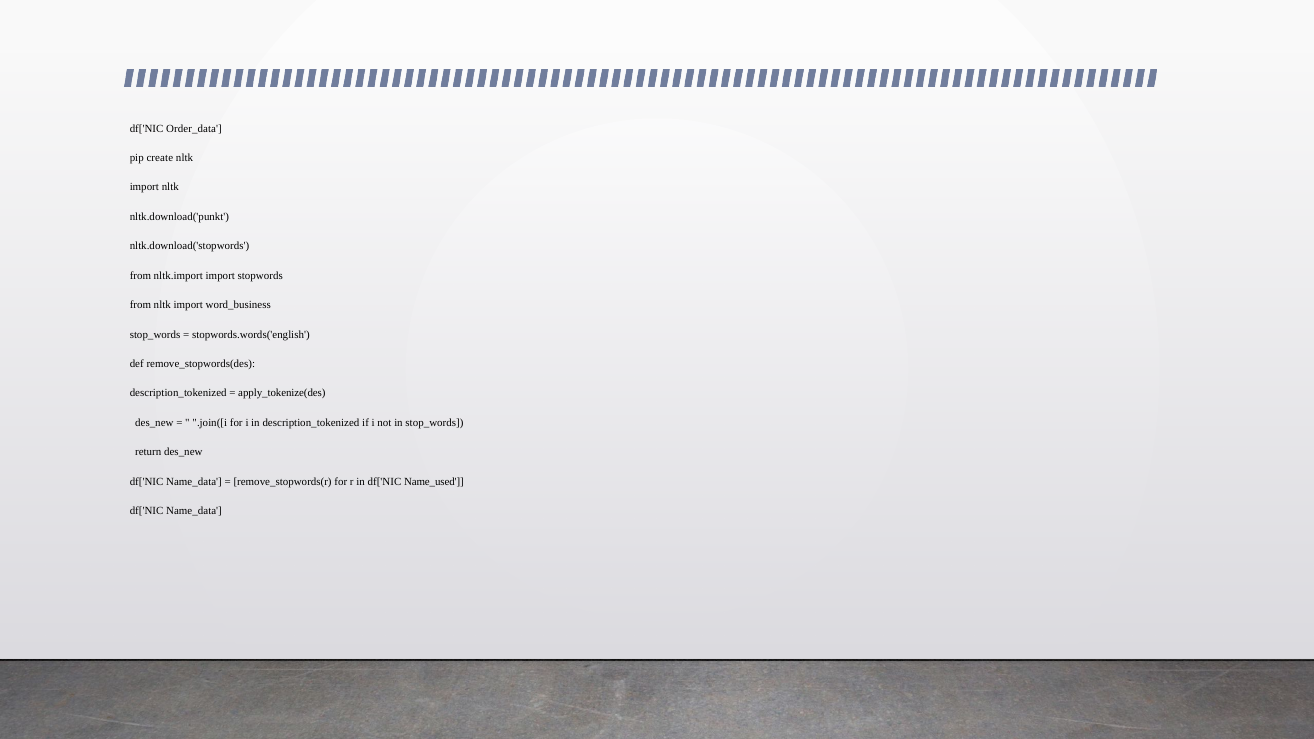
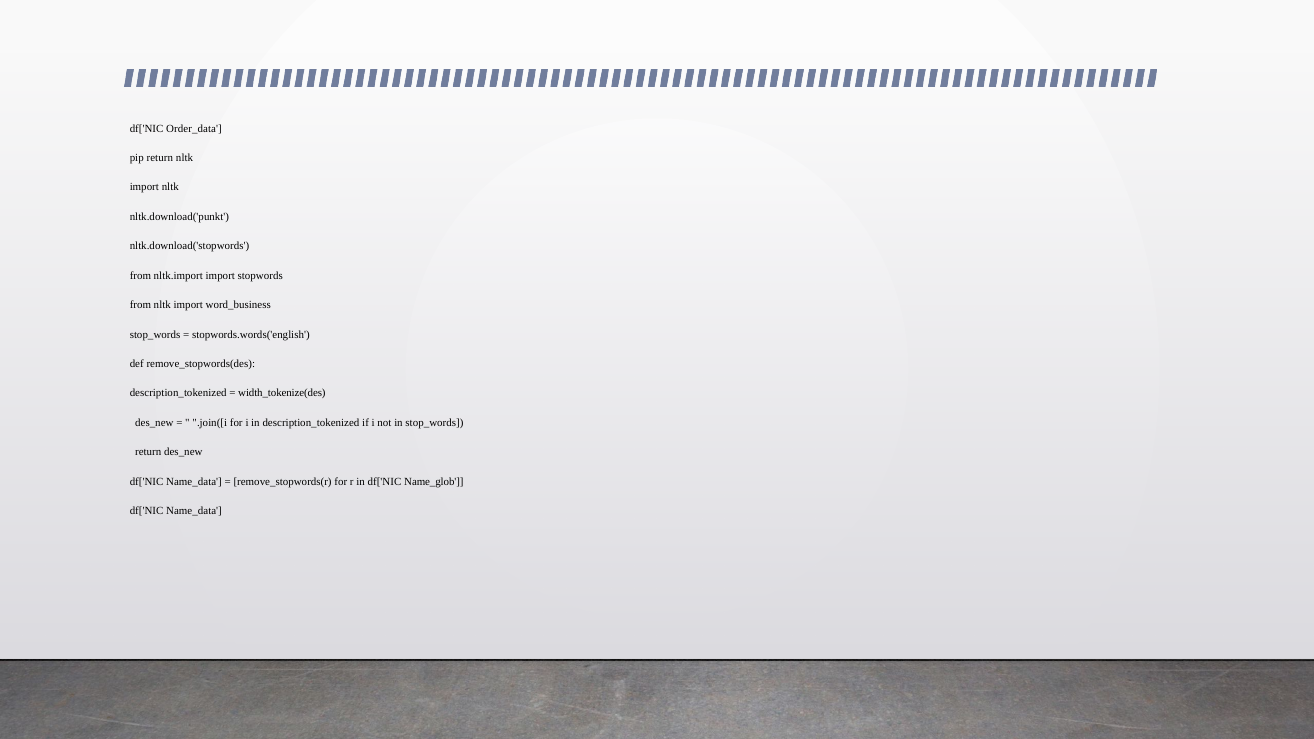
pip create: create -> return
apply_tokenize(des: apply_tokenize(des -> width_tokenize(des
Name_used: Name_used -> Name_glob
